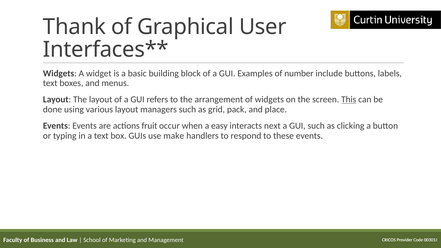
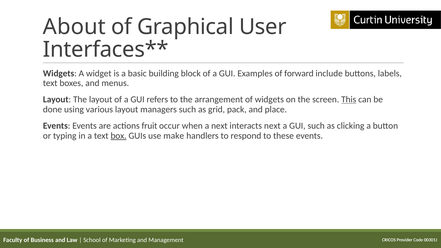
Thank: Thank -> About
number: number -> forward
a easy: easy -> next
box underline: none -> present
